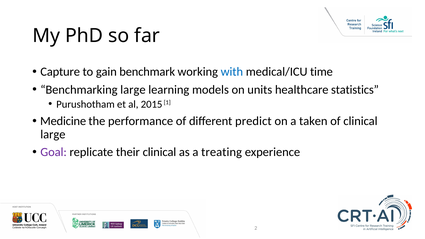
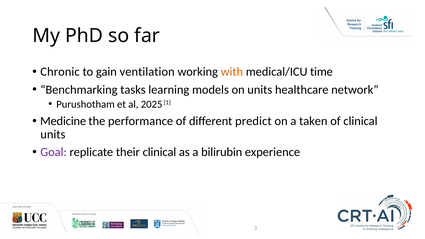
Capture: Capture -> Chronic
benchmark: benchmark -> ventilation
with colour: blue -> orange
Benchmarking large: large -> tasks
statistics: statistics -> network
2015: 2015 -> 2025
large at (53, 134): large -> units
treating: treating -> bilirubin
